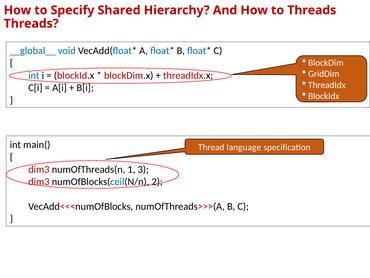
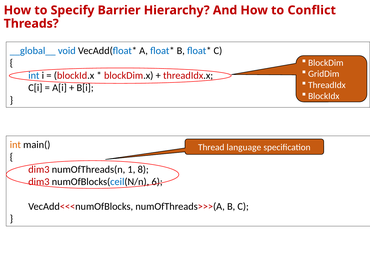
Shared: Shared -> Barrier
to Threads: Threads -> Conflict
int at (15, 144) colour: black -> orange
3: 3 -> 8
2: 2 -> 6
